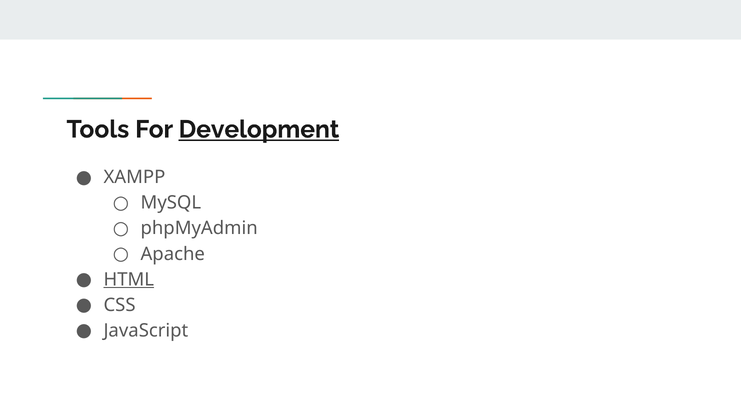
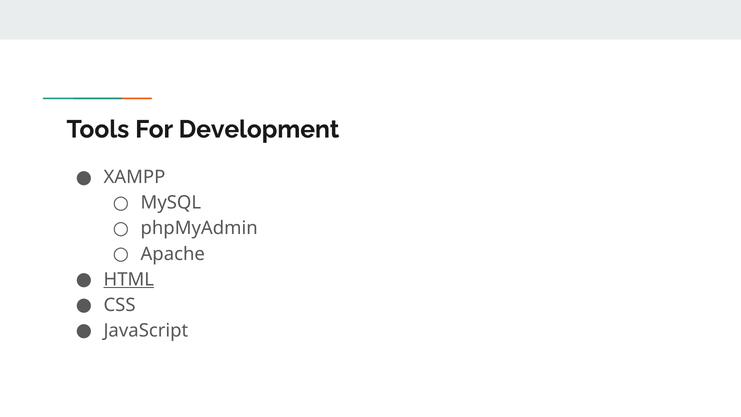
Development underline: present -> none
